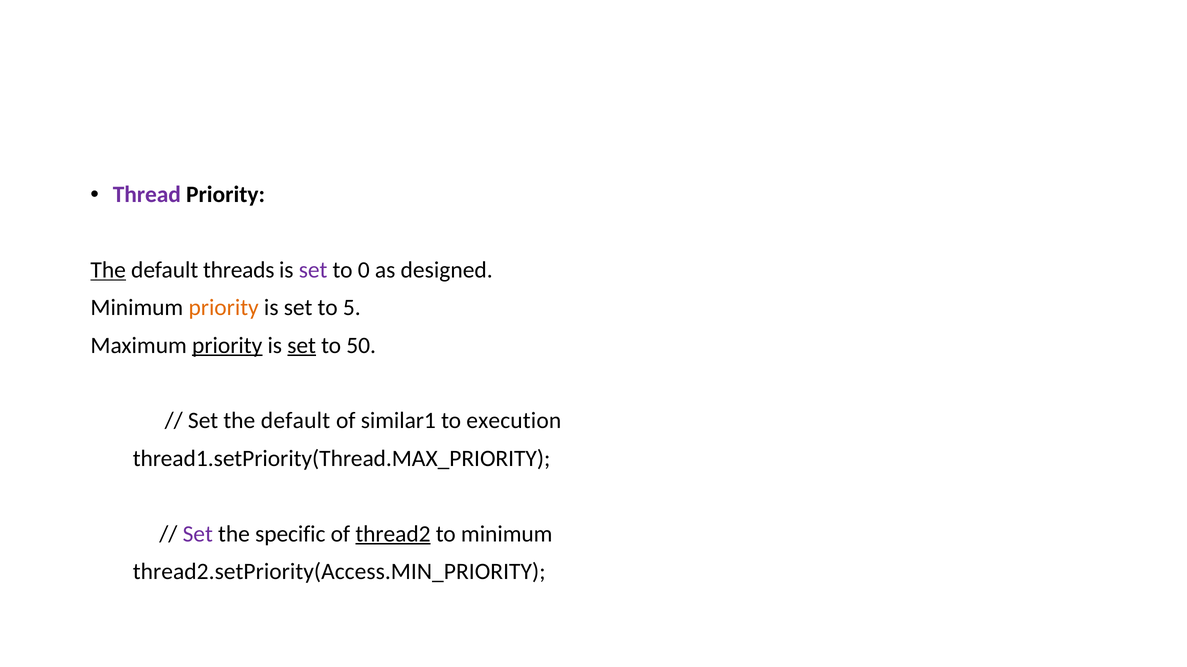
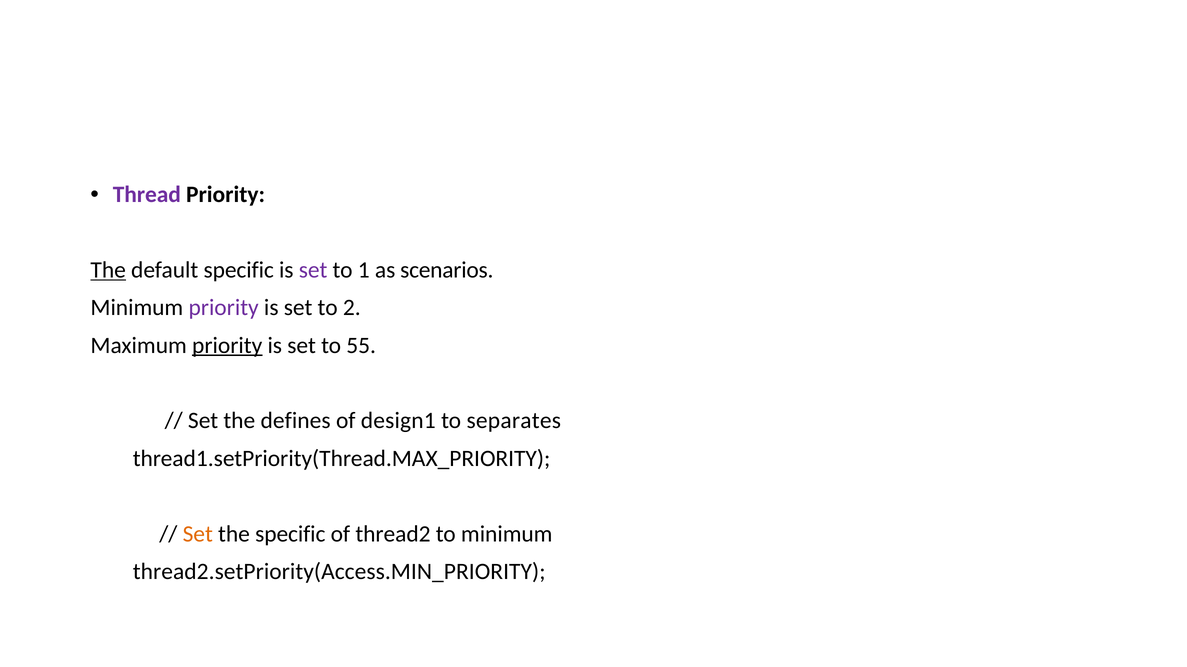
default threads: threads -> specific
0: 0 -> 1
designed: designed -> scenarios
priority at (224, 308) colour: orange -> purple
5: 5 -> 2
set at (302, 346) underline: present -> none
50: 50 -> 55
Set the default: default -> defines
similar1: similar1 -> design1
execution: execution -> separates
Set at (198, 534) colour: purple -> orange
thread2 underline: present -> none
